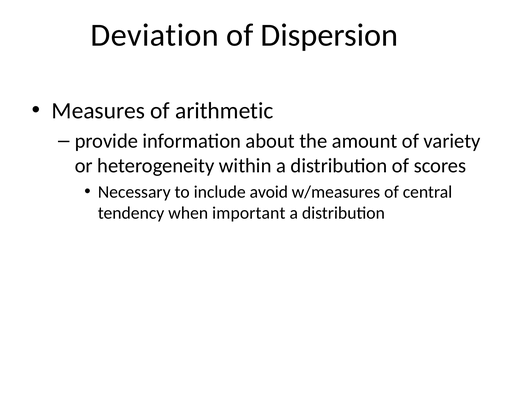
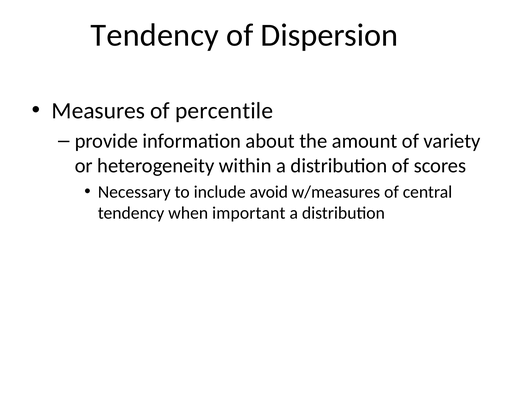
Deviation at (155, 35): Deviation -> Tendency
arithmetic: arithmetic -> percentile
